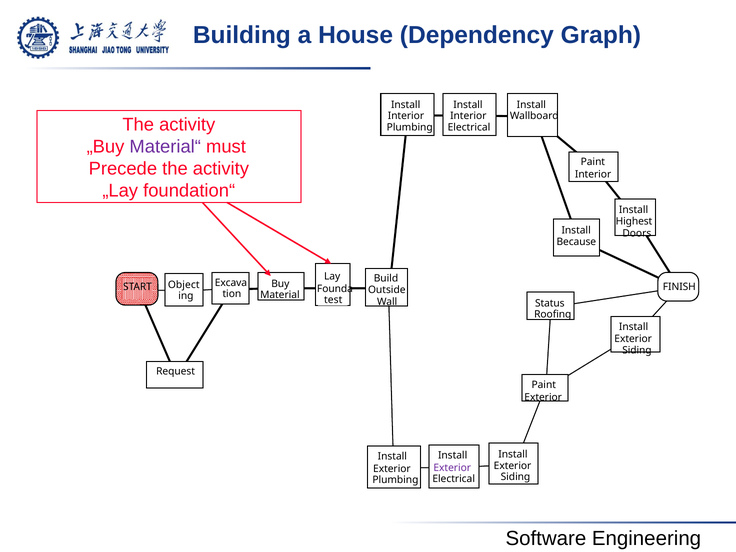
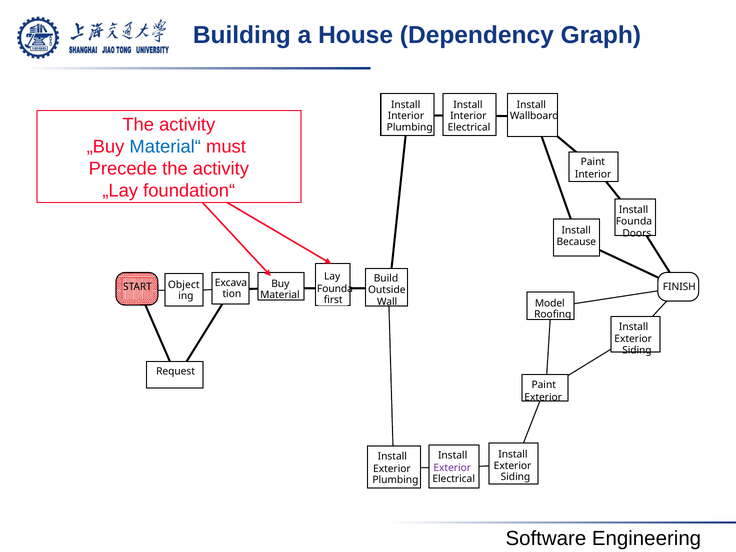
Material“ colour: purple -> blue
Highest at (634, 221): Highest -> Founda
test: test -> first
Status: Status -> Model
